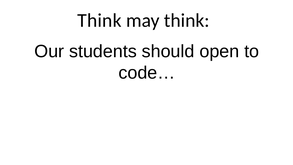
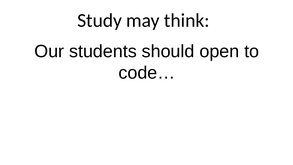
Think at (99, 20): Think -> Study
